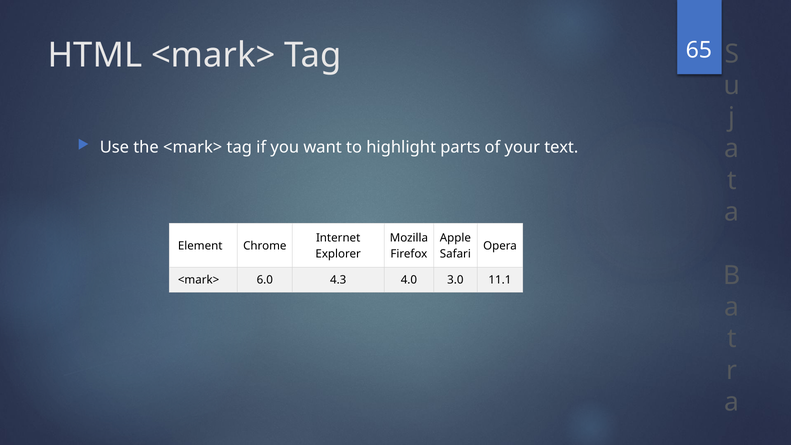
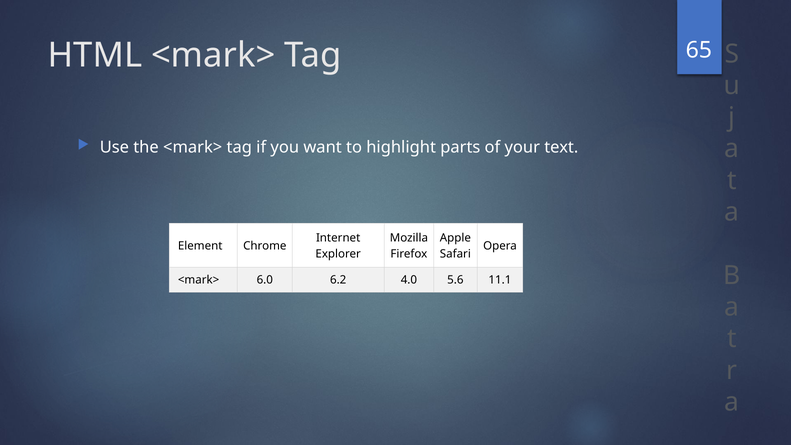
4.3: 4.3 -> 6.2
3.0: 3.0 -> 5.6
